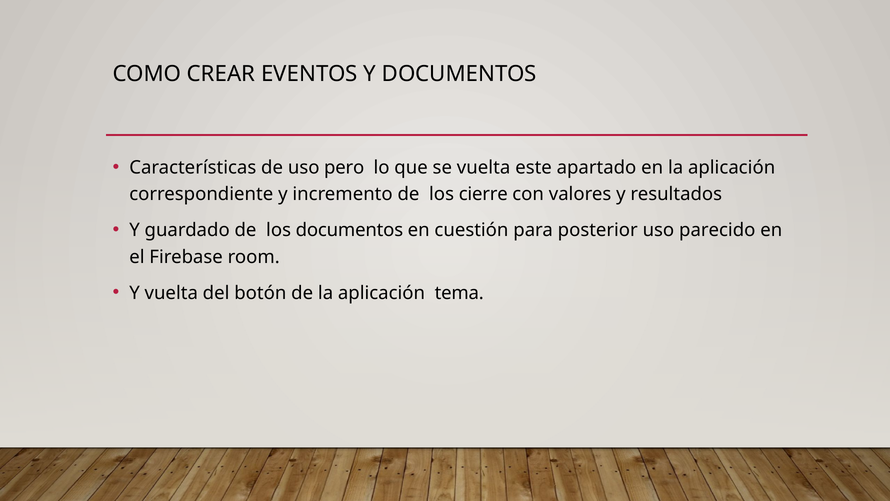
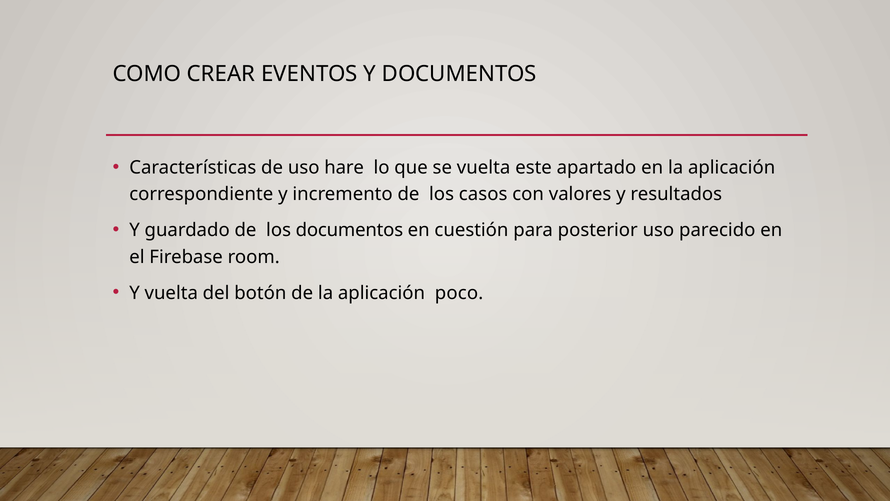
pero: pero -> hare
cierre: cierre -> casos
tema: tema -> poco
